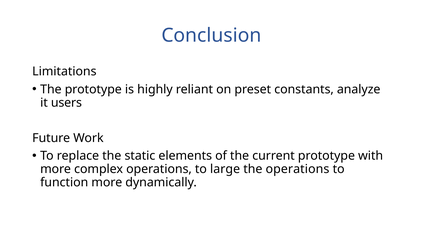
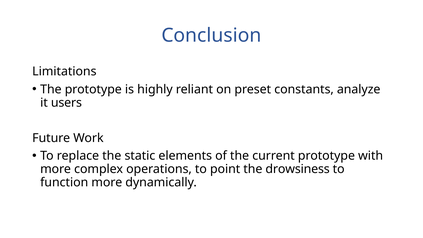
large: large -> point
the operations: operations -> drowsiness
